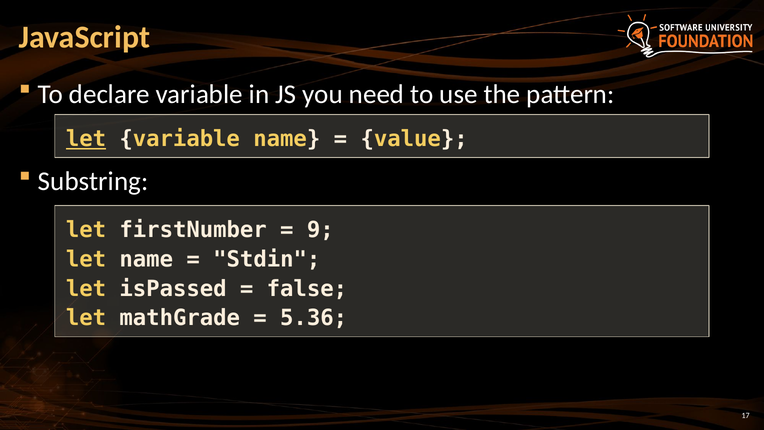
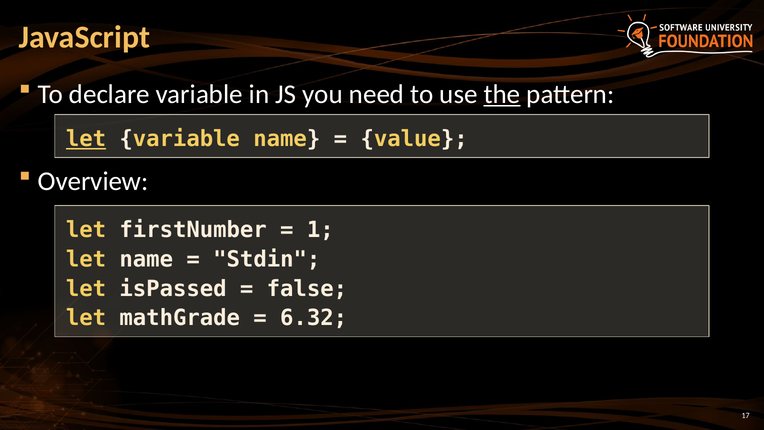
the underline: none -> present
Substring: Substring -> Overview
9: 9 -> 1
5.36: 5.36 -> 6.32
